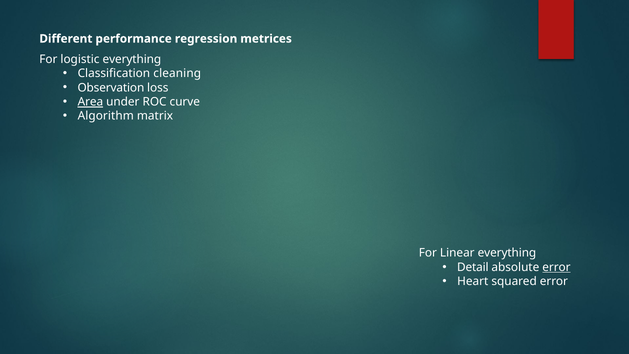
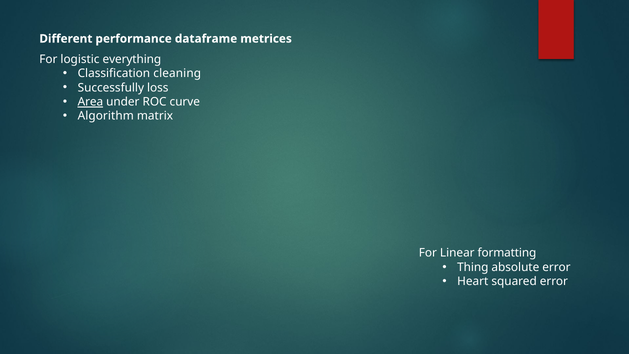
regression: regression -> dataframe
Observation: Observation -> Successfully
Linear everything: everything -> formatting
Detail: Detail -> Thing
error at (556, 267) underline: present -> none
